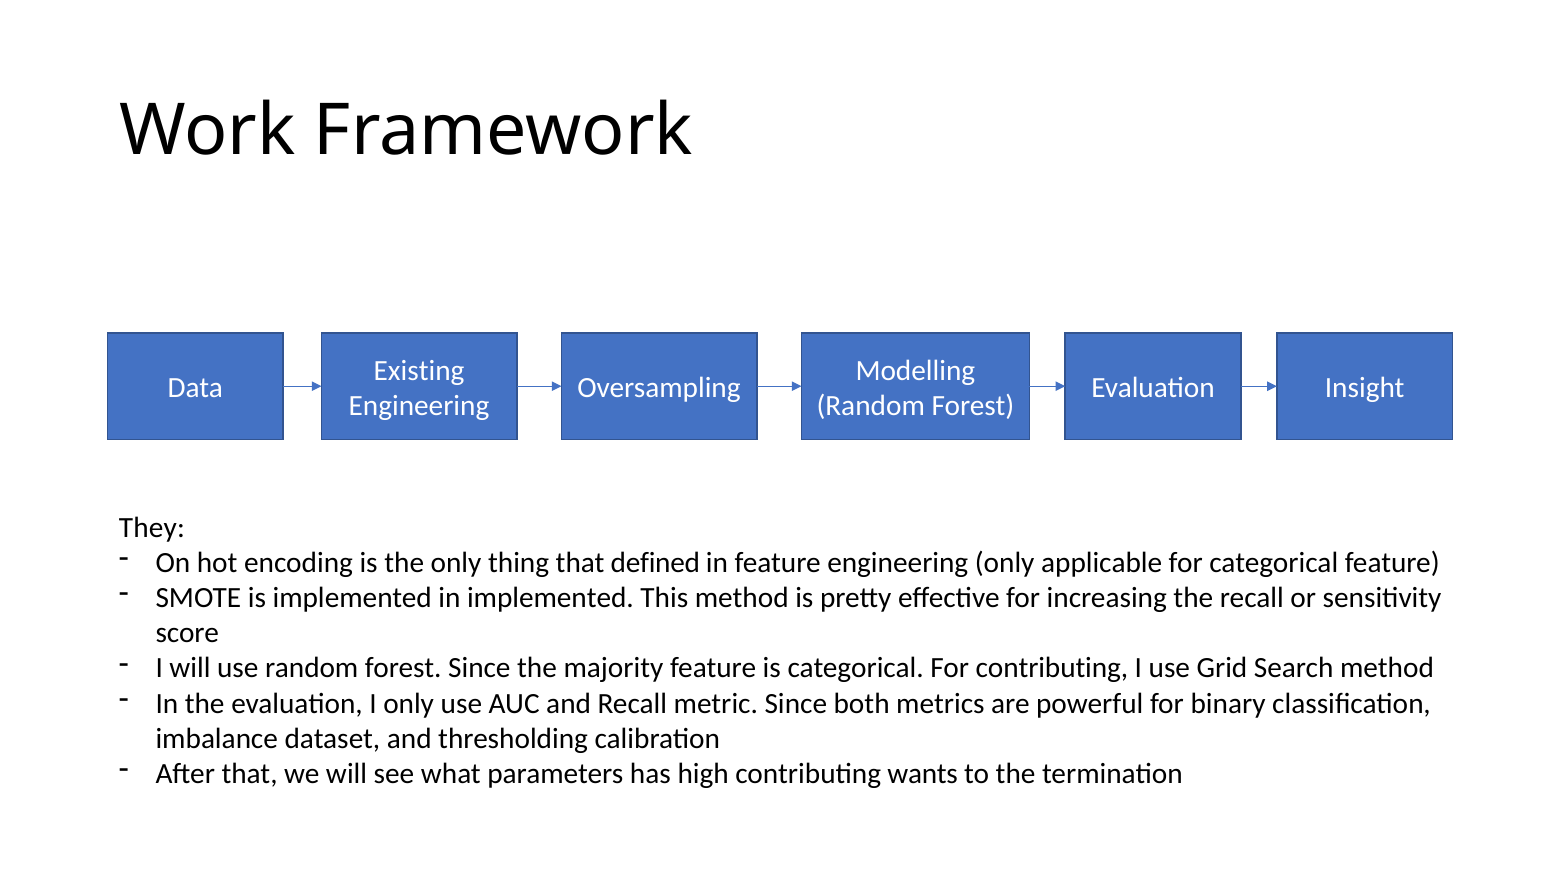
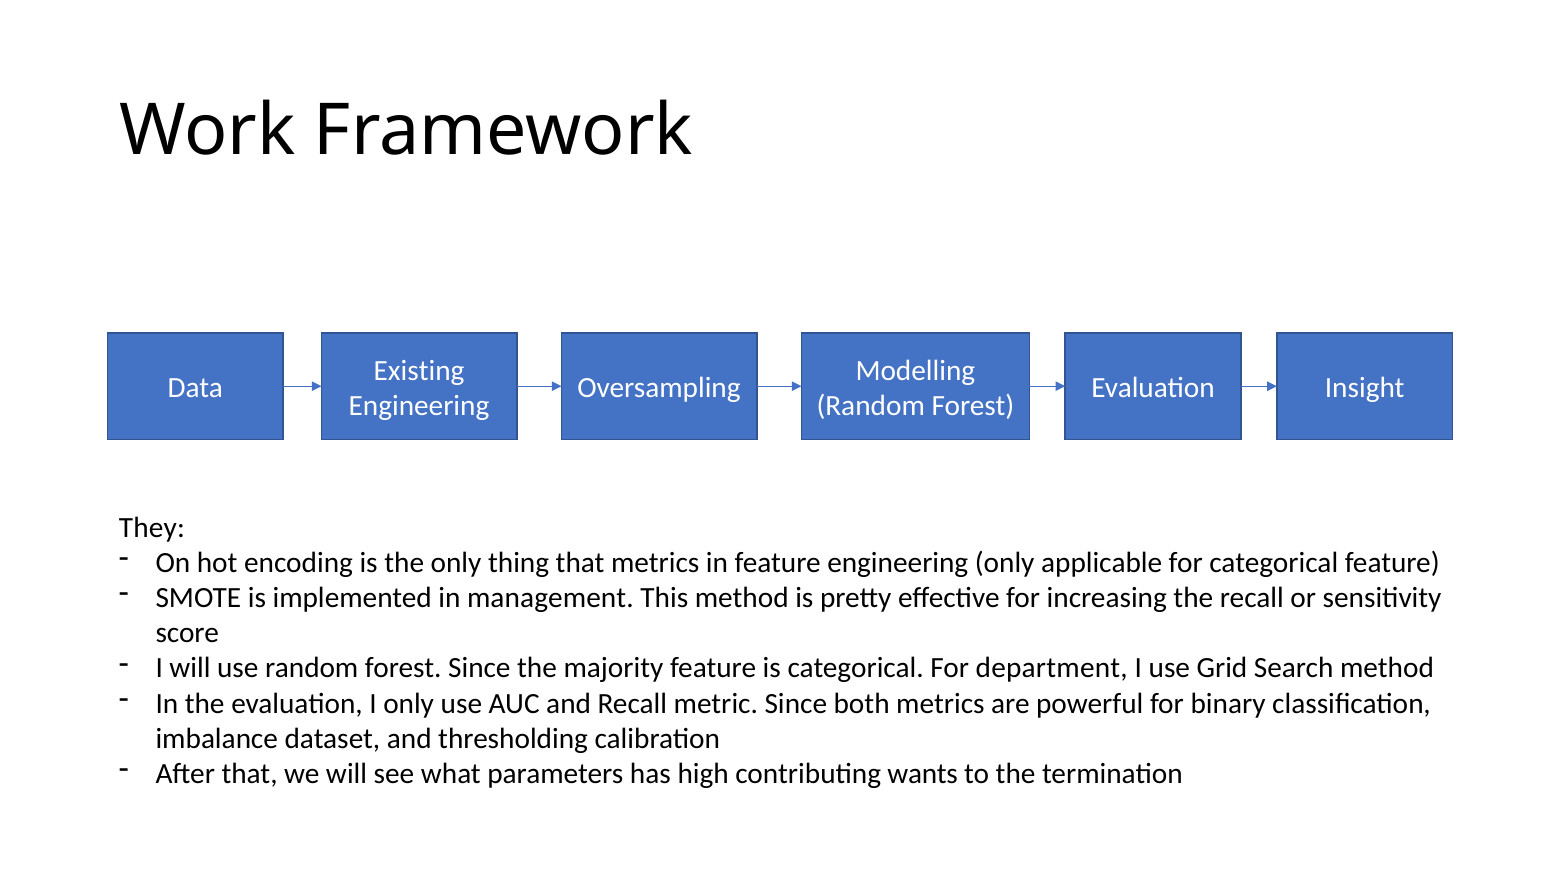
that defined: defined -> metrics
in implemented: implemented -> management
For contributing: contributing -> department
